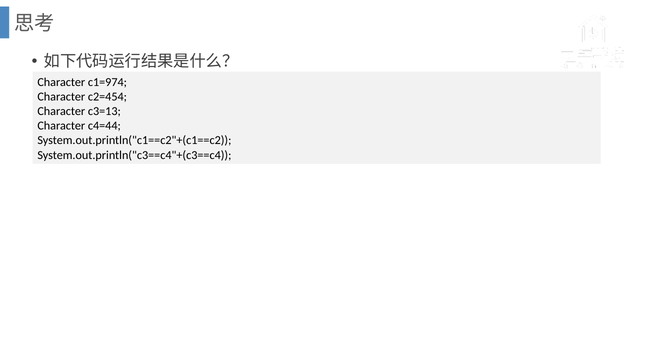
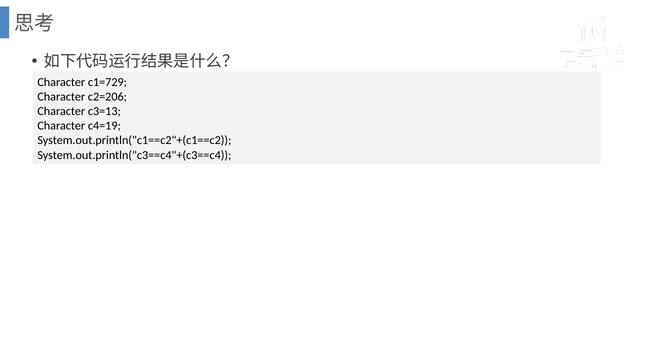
c1=974: c1=974 -> c1=729
c2=454: c2=454 -> c2=206
c4=44: c4=44 -> c4=19
